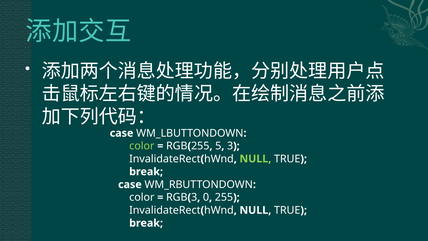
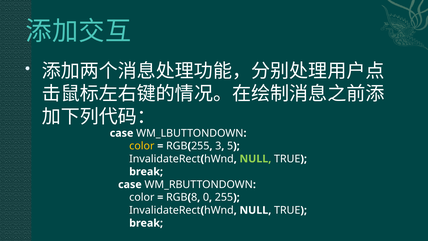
color at (142, 146) colour: light green -> yellow
5: 5 -> 3
3 at (230, 146): 3 -> 5
3 at (194, 197): 3 -> 8
